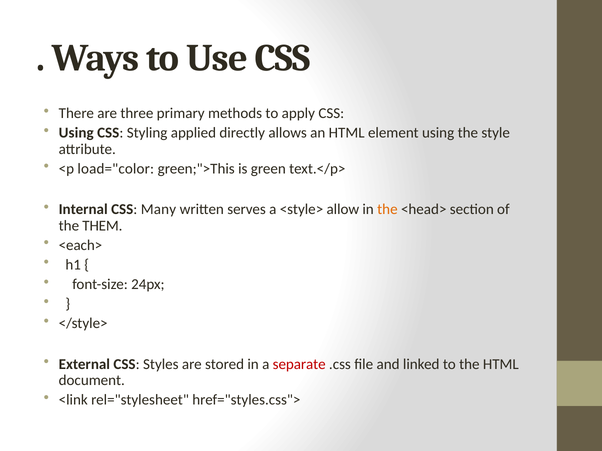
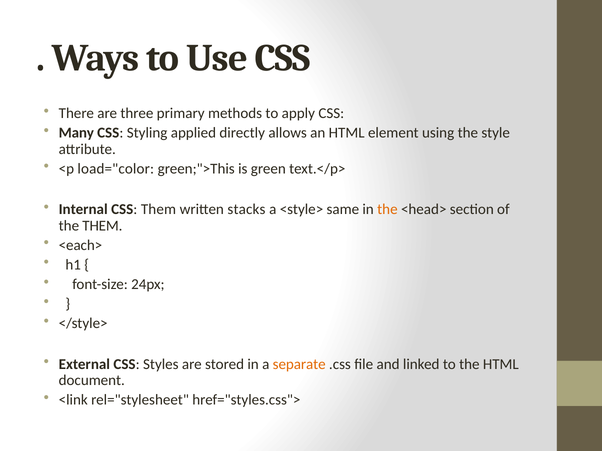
Using at (76, 133): Using -> Many
CSS Many: Many -> Them
serves: serves -> stacks
allow: allow -> same
separate colour: red -> orange
